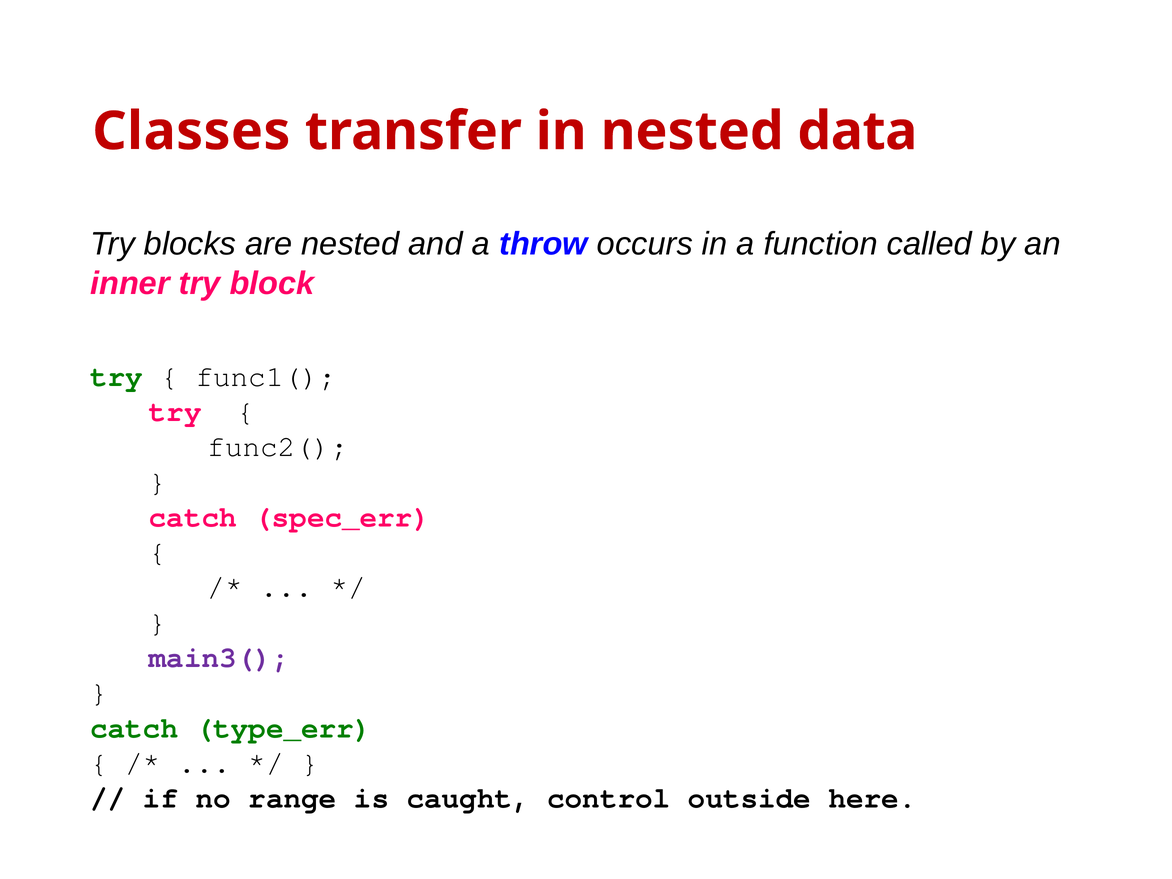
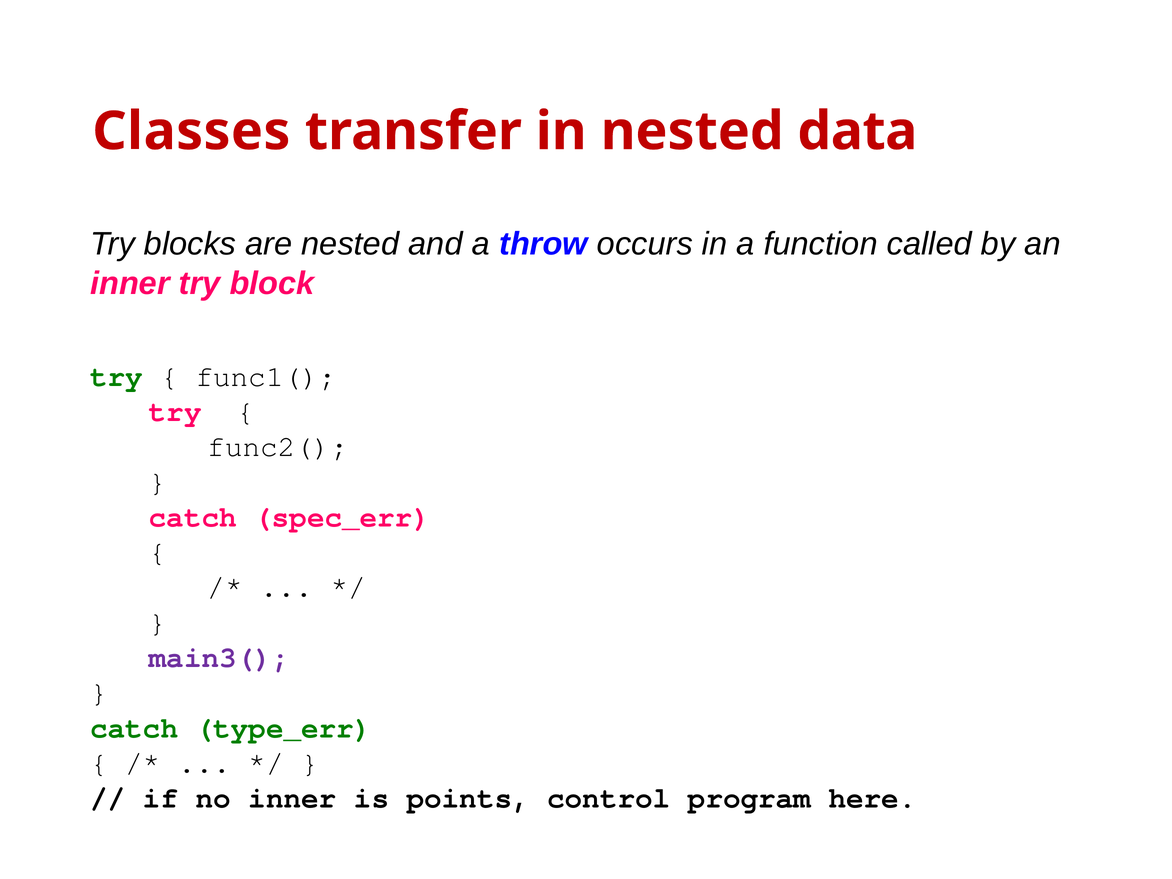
no range: range -> inner
caught: caught -> points
outside: outside -> program
